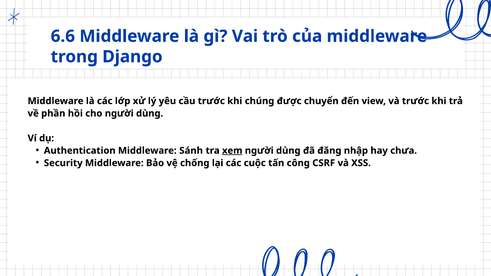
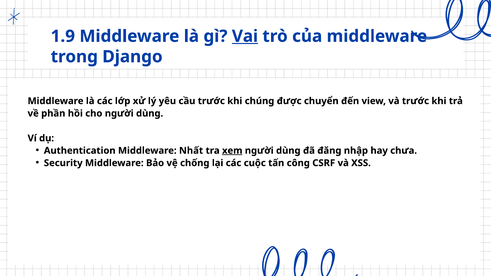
6.6: 6.6 -> 1.9
Vai underline: none -> present
Sánh: Sánh -> Nhất
